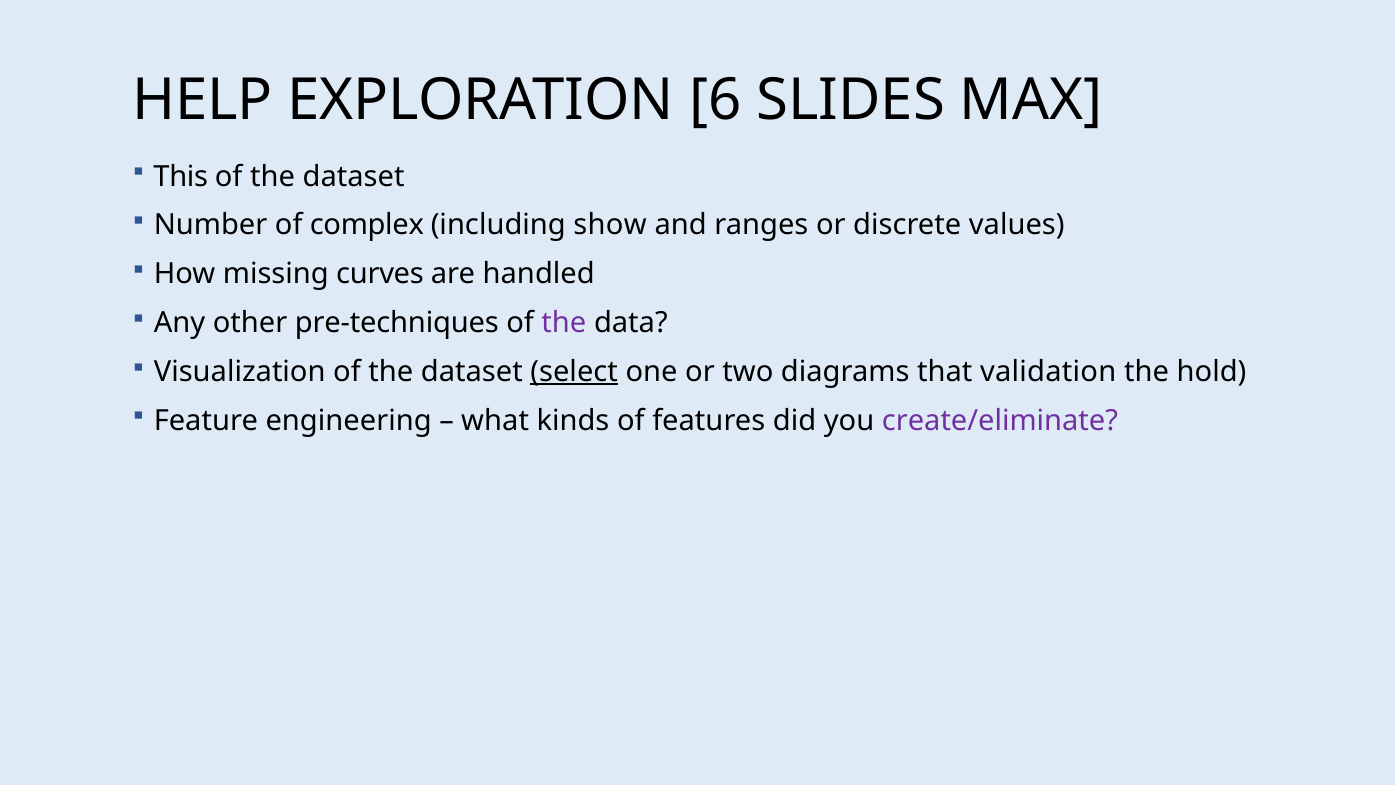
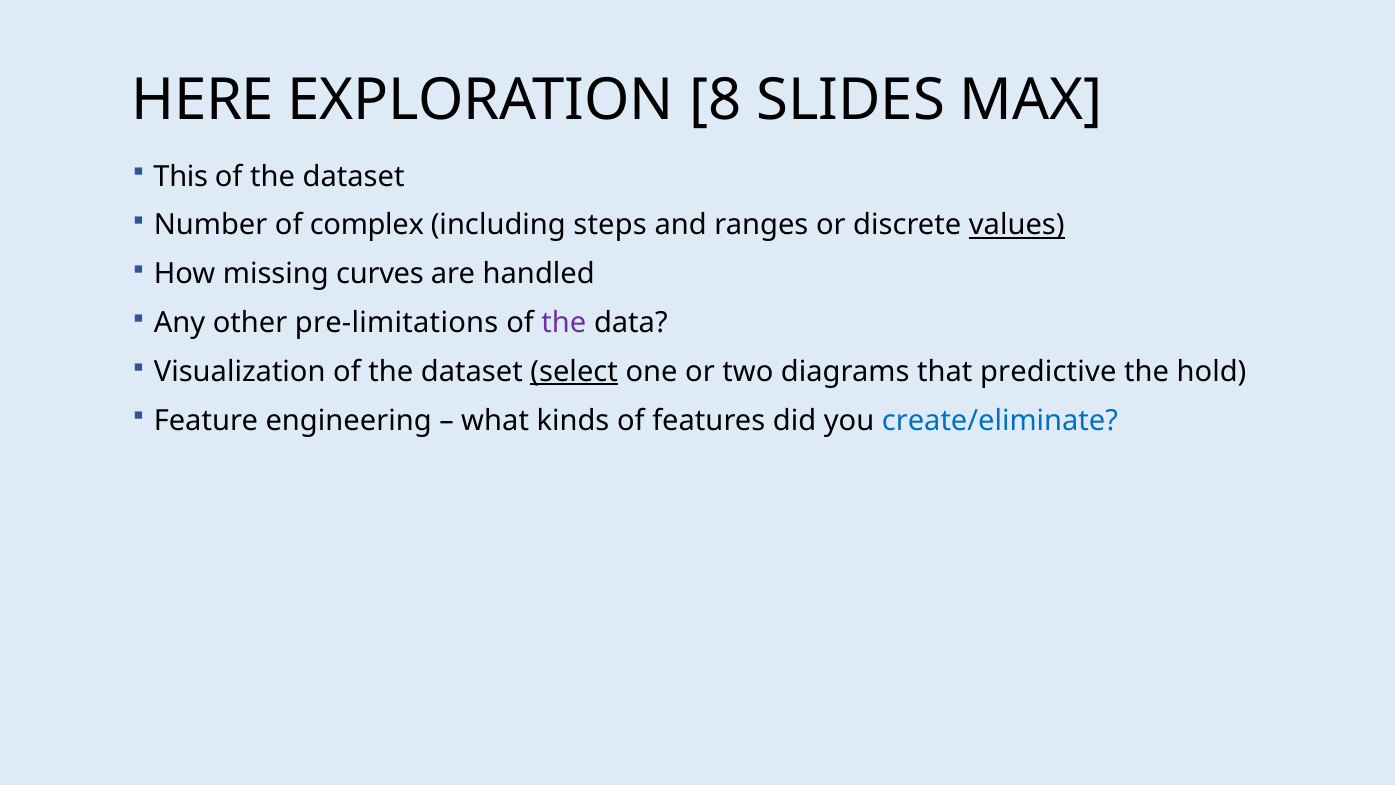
HELP: HELP -> HERE
6: 6 -> 8
show: show -> steps
values underline: none -> present
pre-techniques: pre-techniques -> pre-limitations
validation: validation -> predictive
create/eliminate colour: purple -> blue
